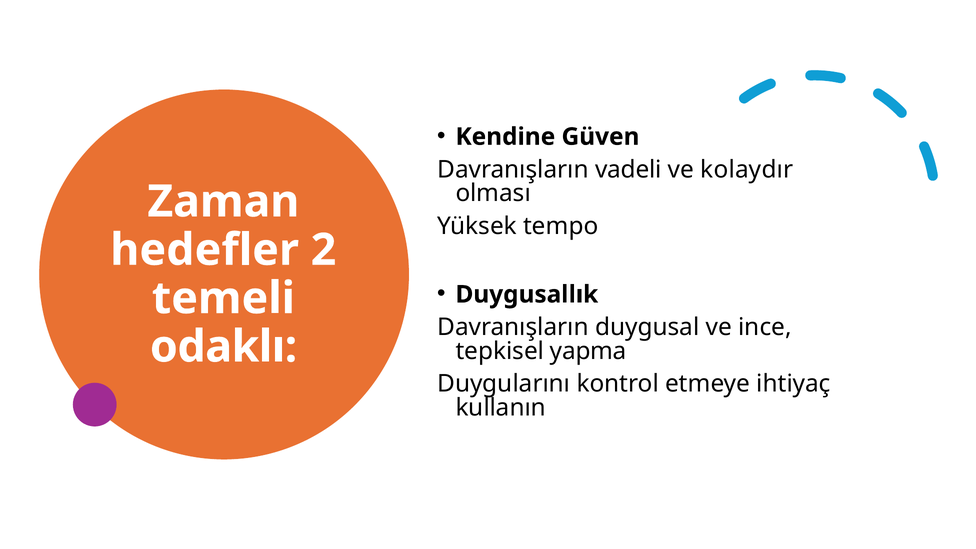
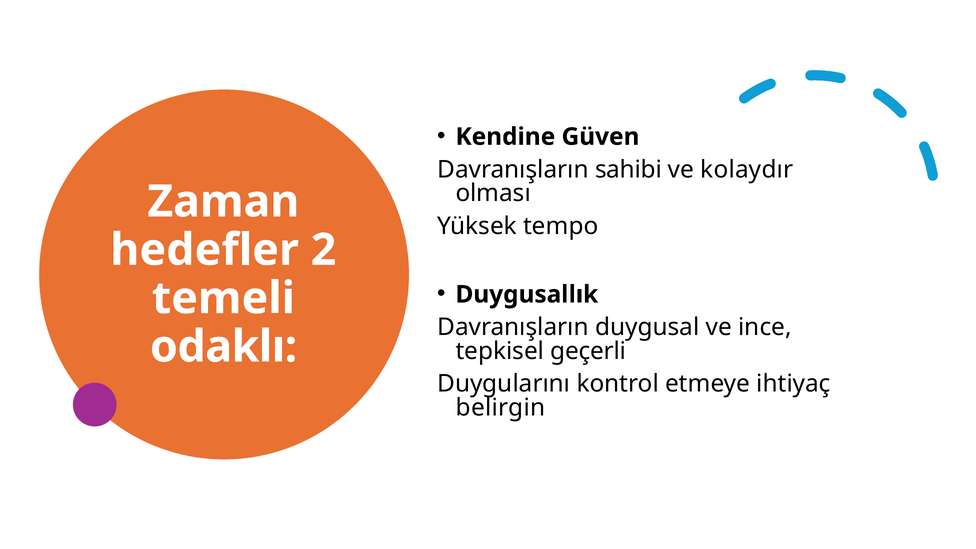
vadeli: vadeli -> sahibi
yapma: yapma -> geçerli
kullanın: kullanın -> belirgin
